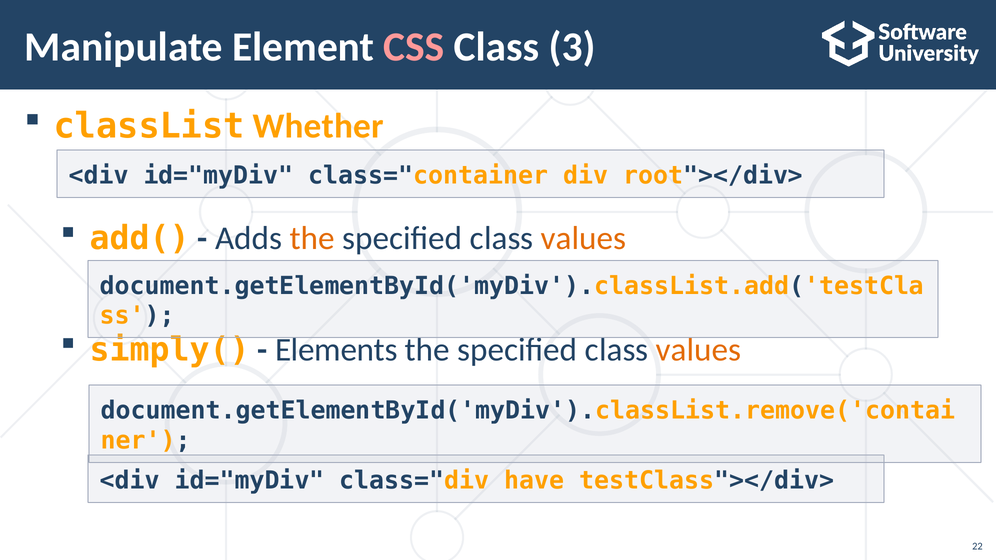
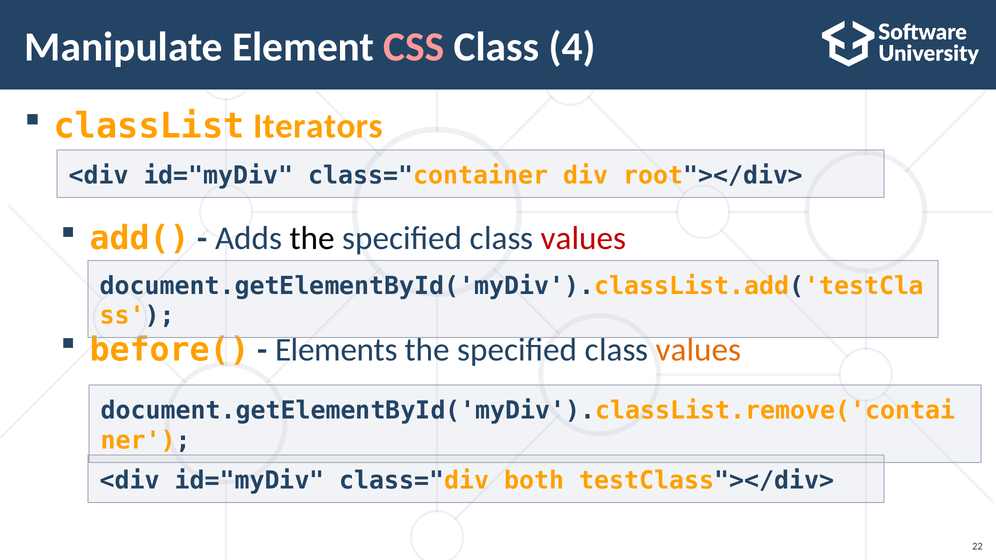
3: 3 -> 4
Whether: Whether -> Iterators
the at (312, 239) colour: orange -> black
values at (583, 239) colour: orange -> red
simply(: simply( -> before(
have: have -> both
